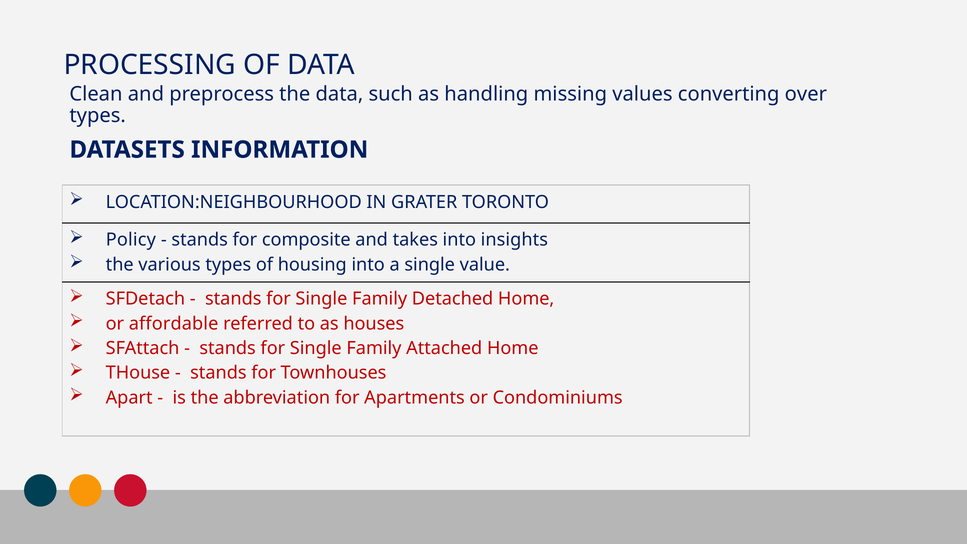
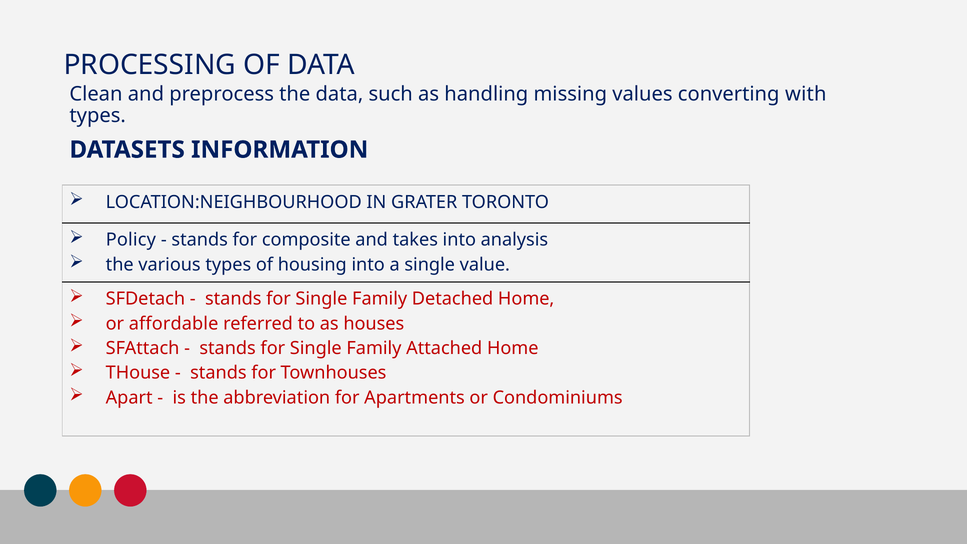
over: over -> with
insights: insights -> analysis
